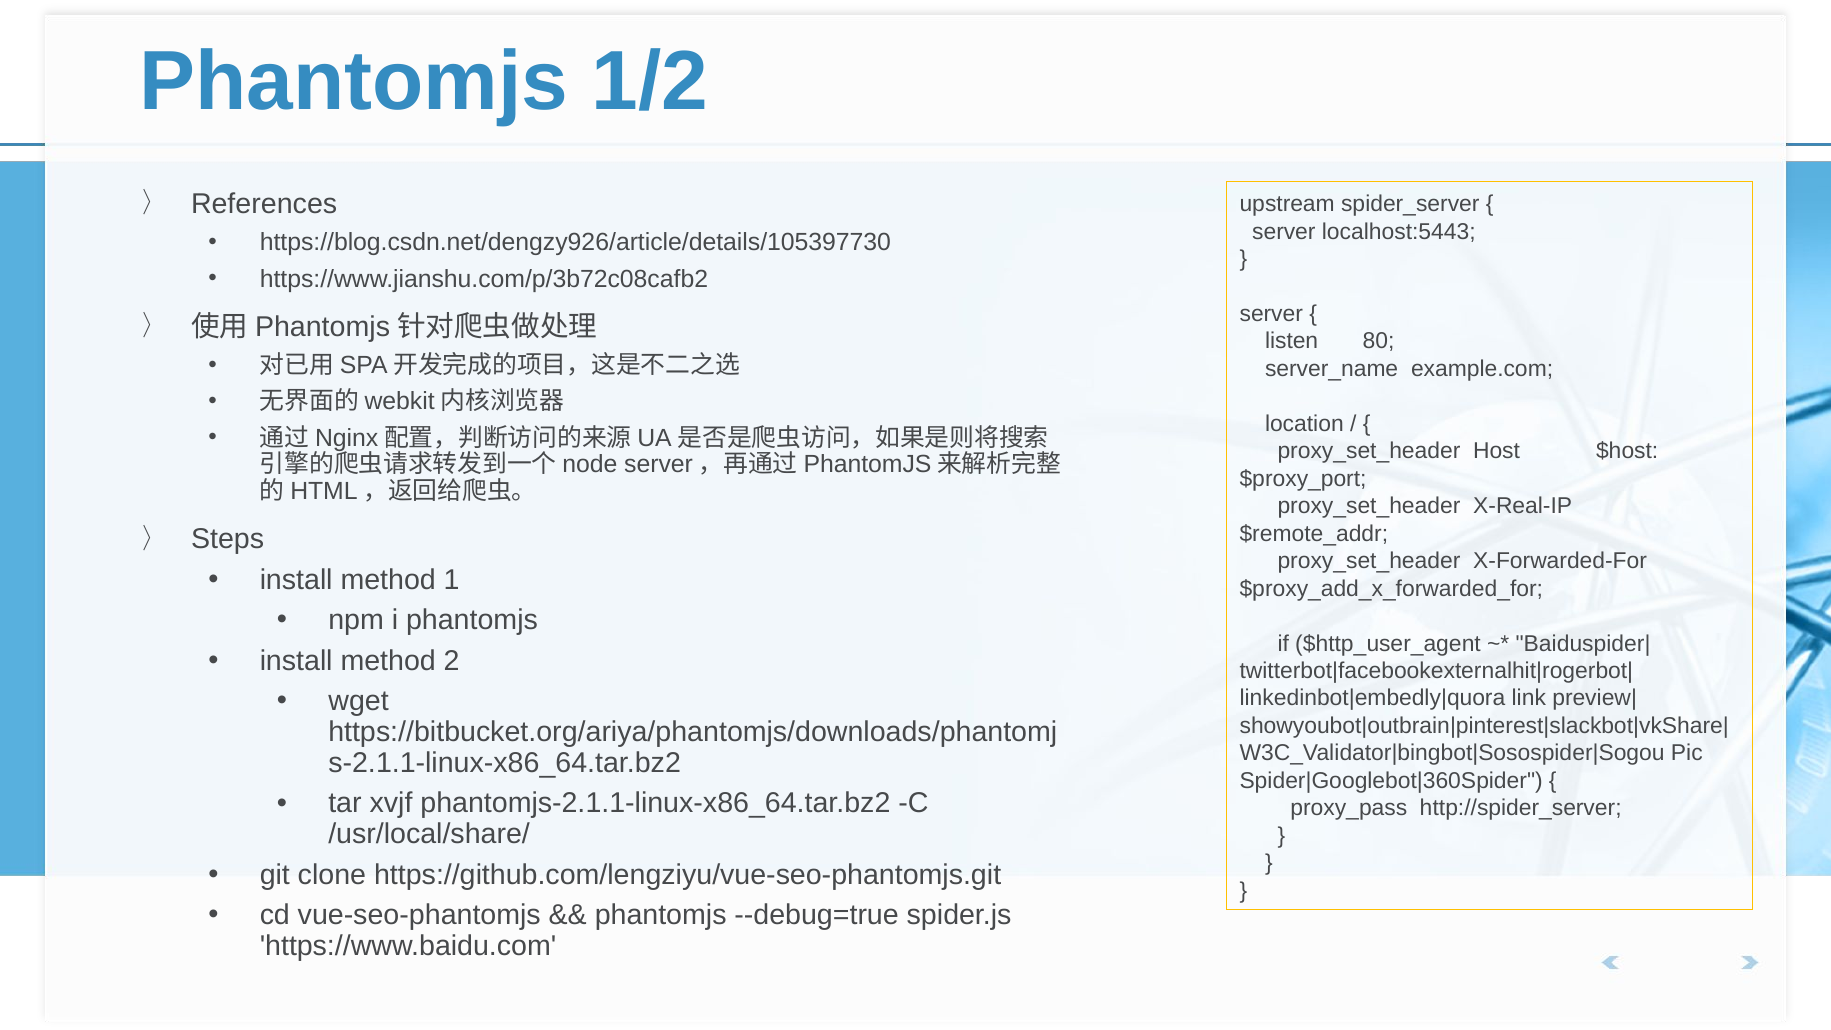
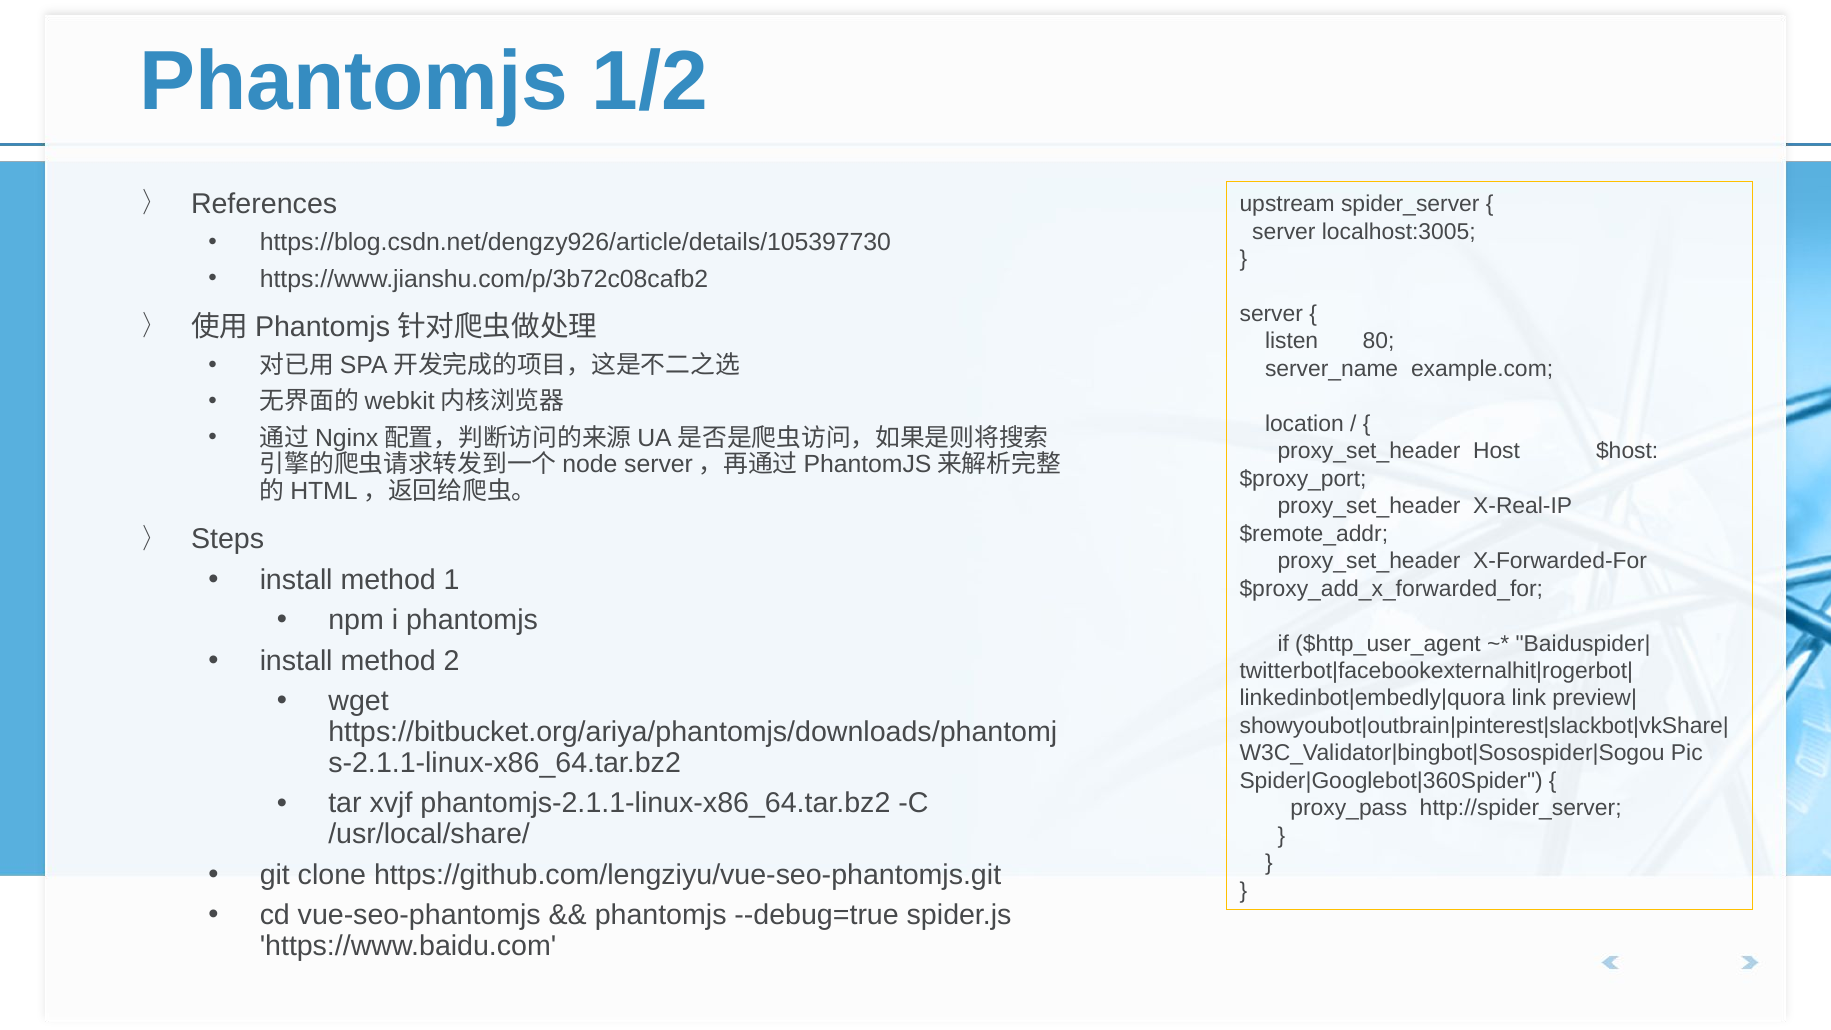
localhost:5443: localhost:5443 -> localhost:3005
